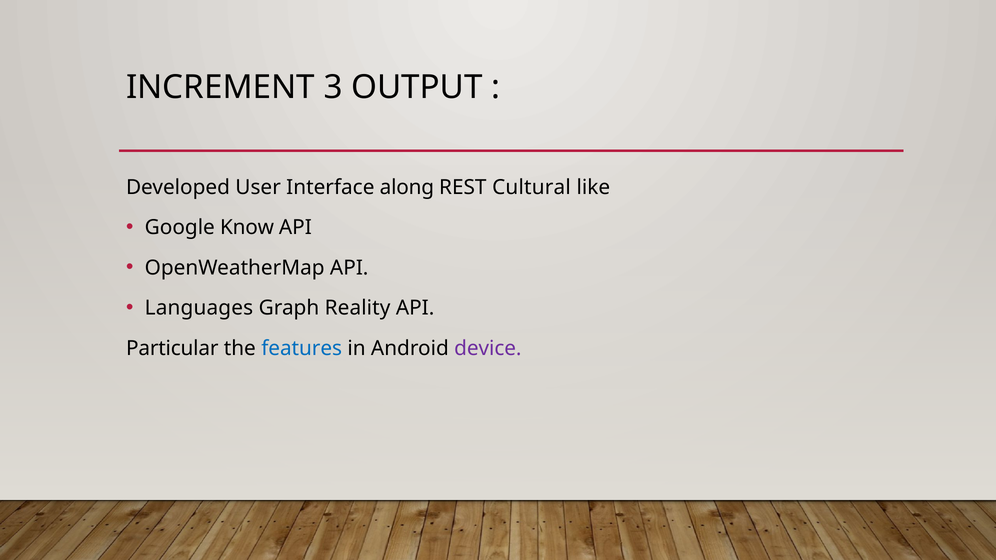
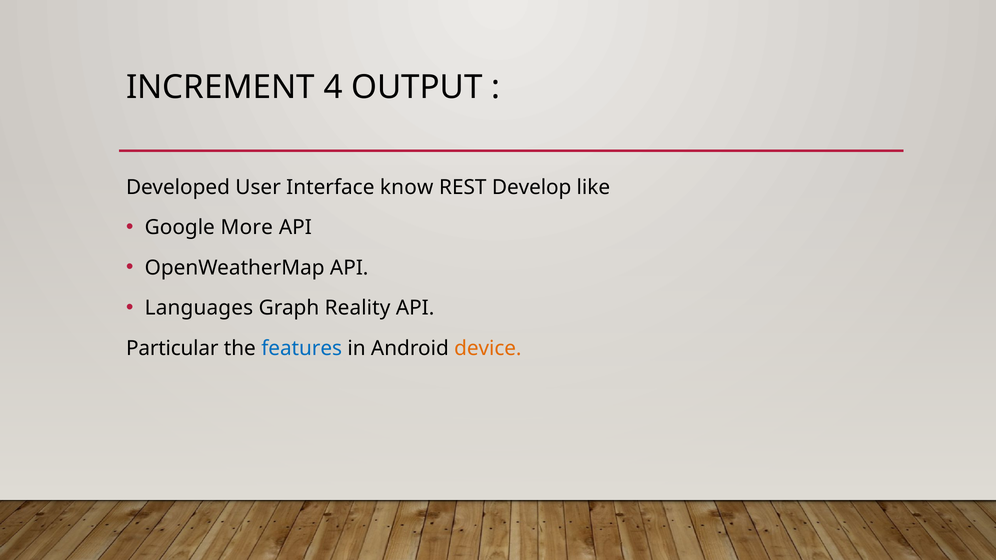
3: 3 -> 4
along: along -> know
Cultural: Cultural -> Develop
Know: Know -> More
device colour: purple -> orange
